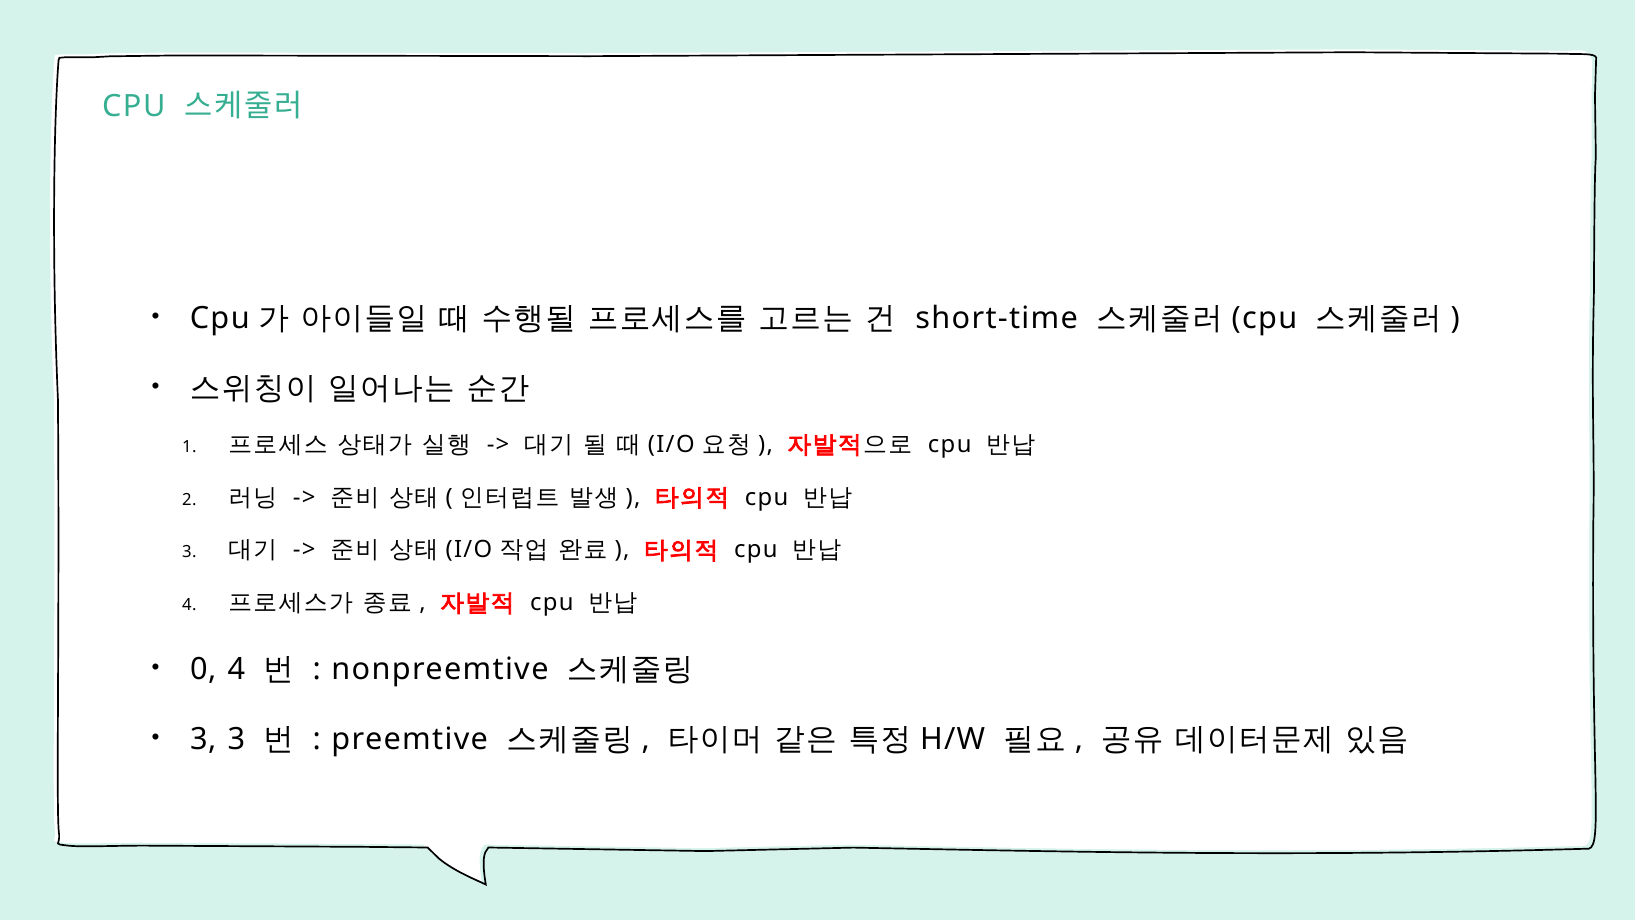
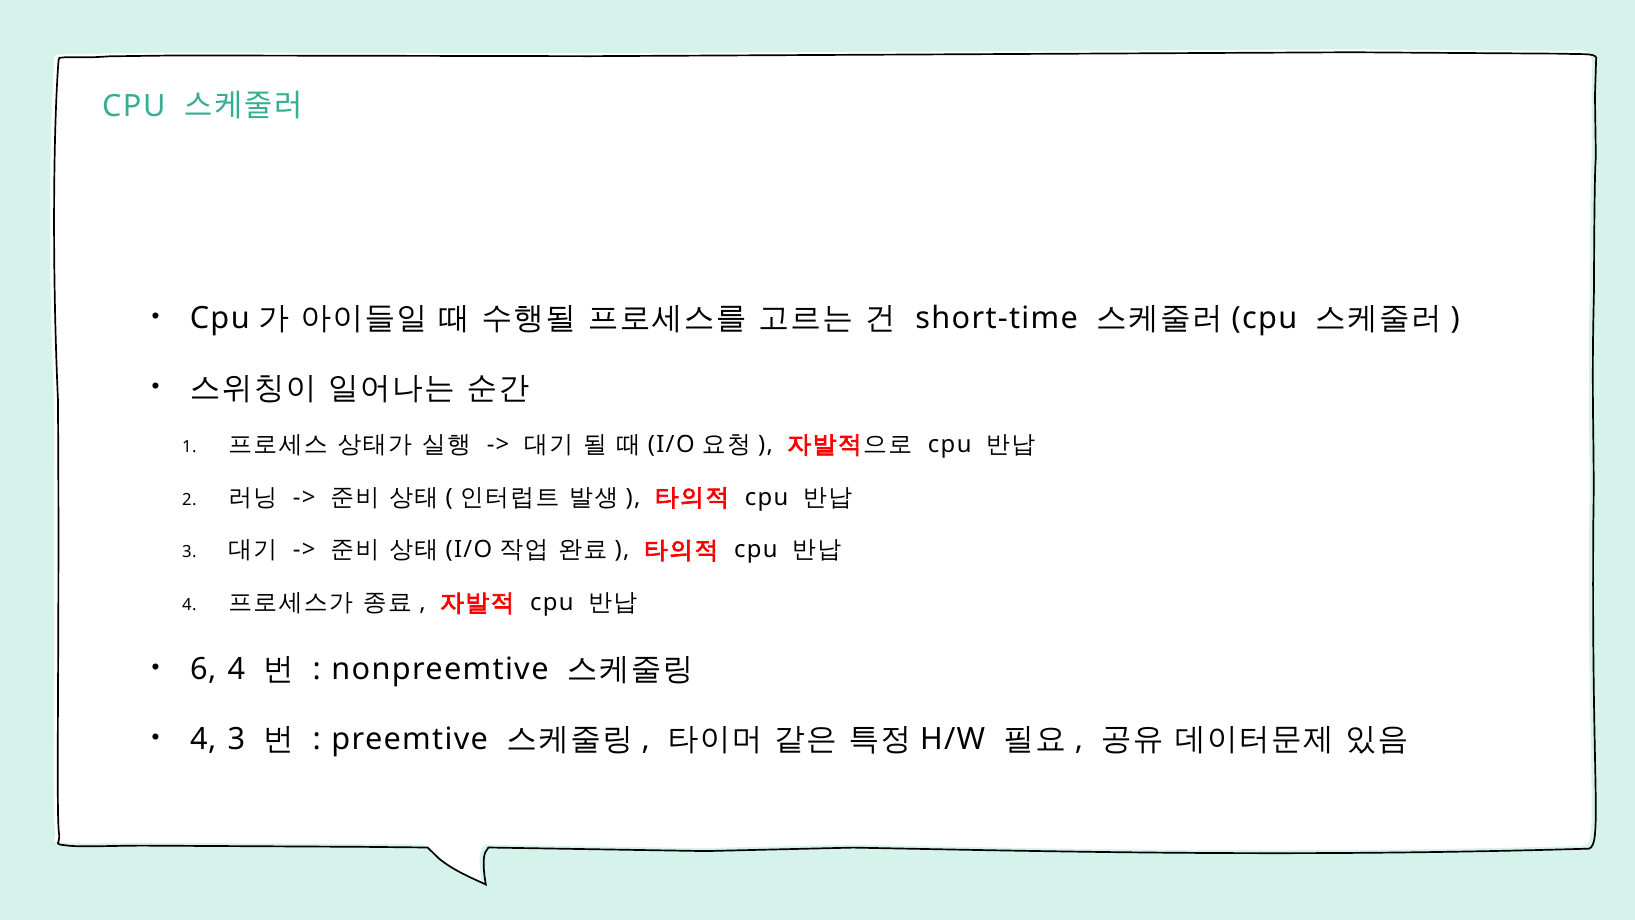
0: 0 -> 6
3 at (203, 739): 3 -> 4
